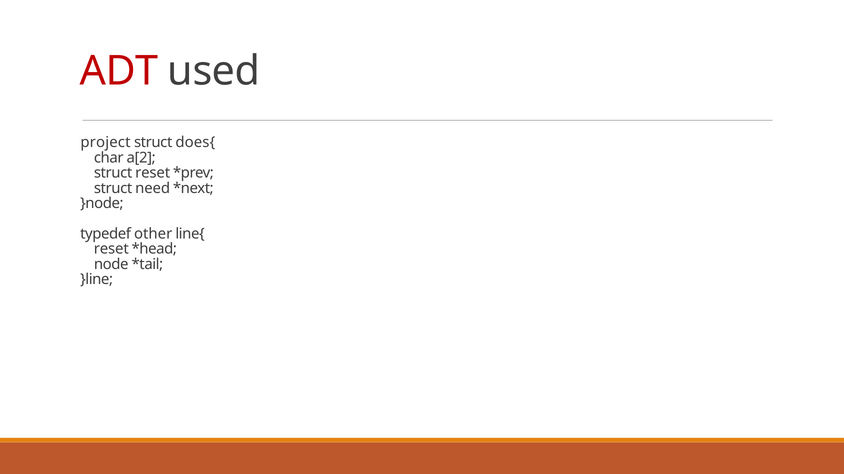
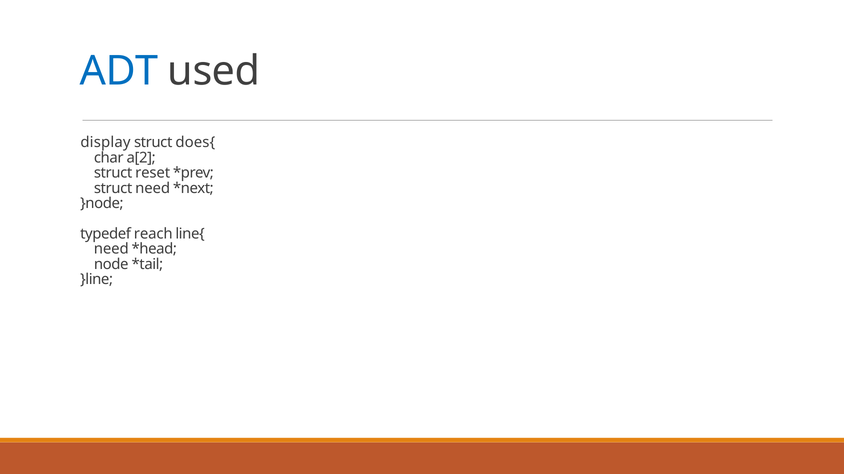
ADT colour: red -> blue
project: project -> display
other: other -> reach
reset at (111, 249): reset -> need
